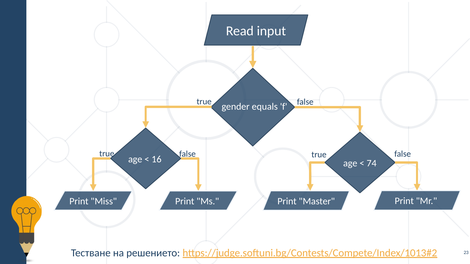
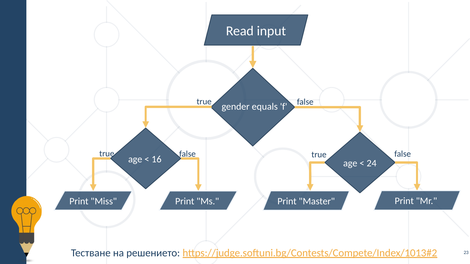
74: 74 -> 24
